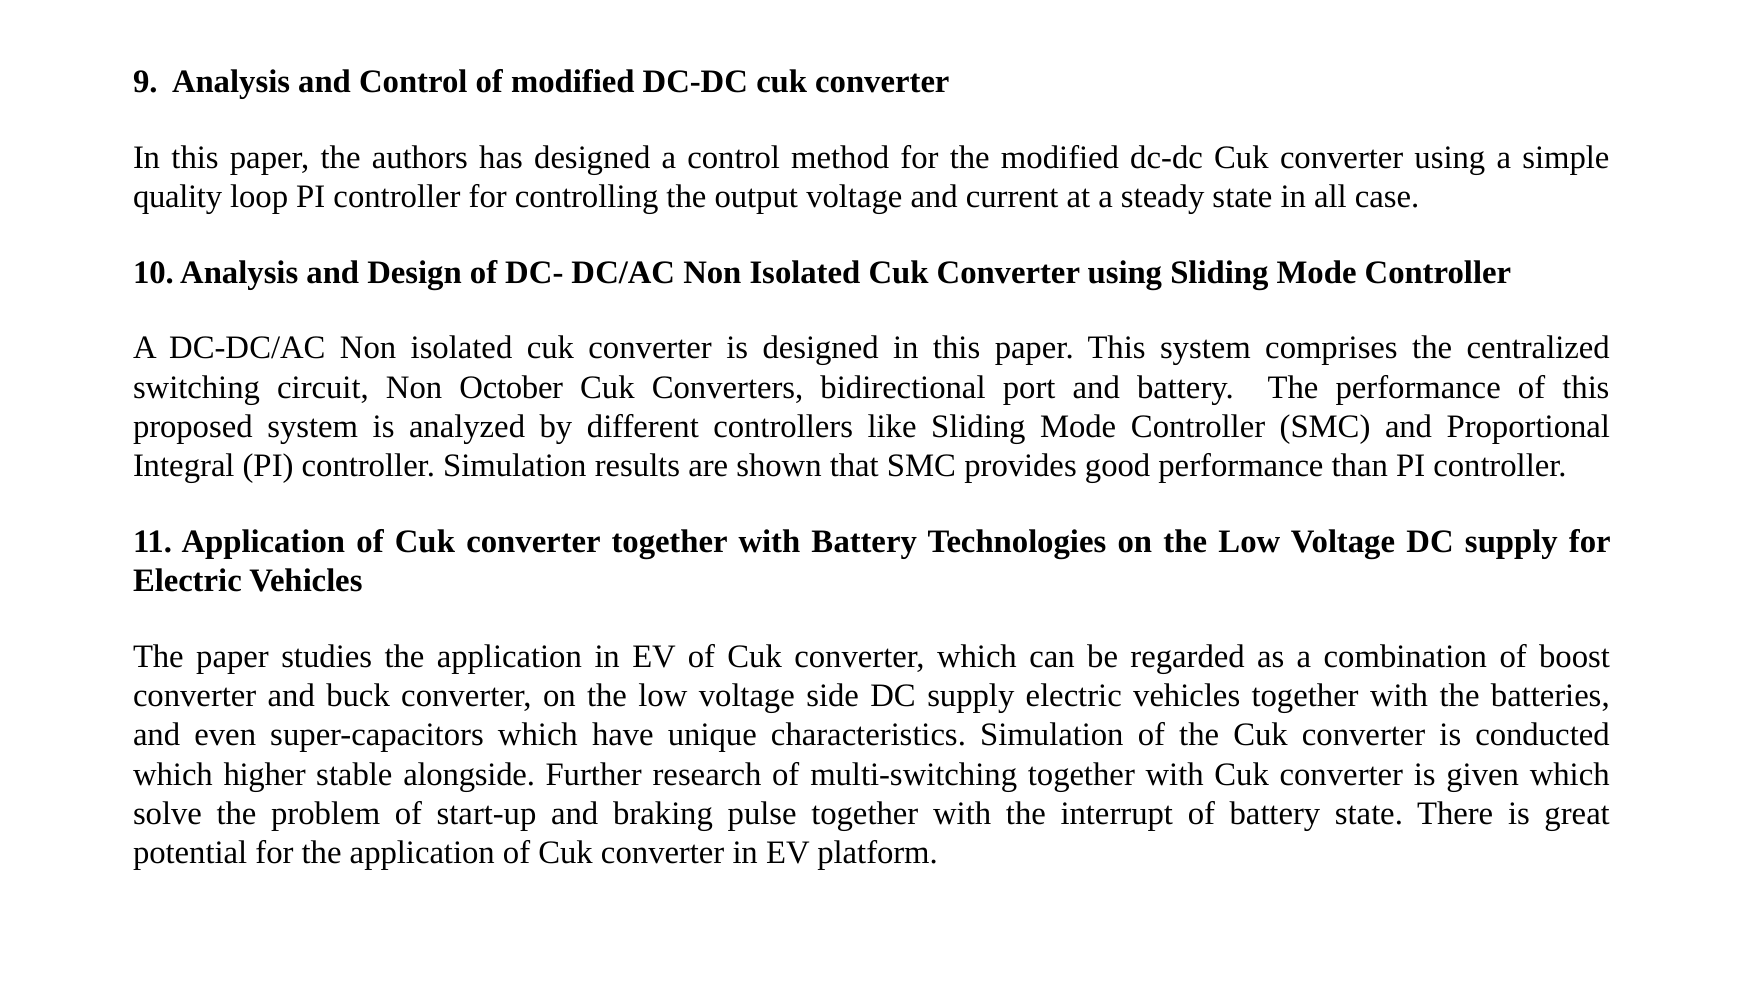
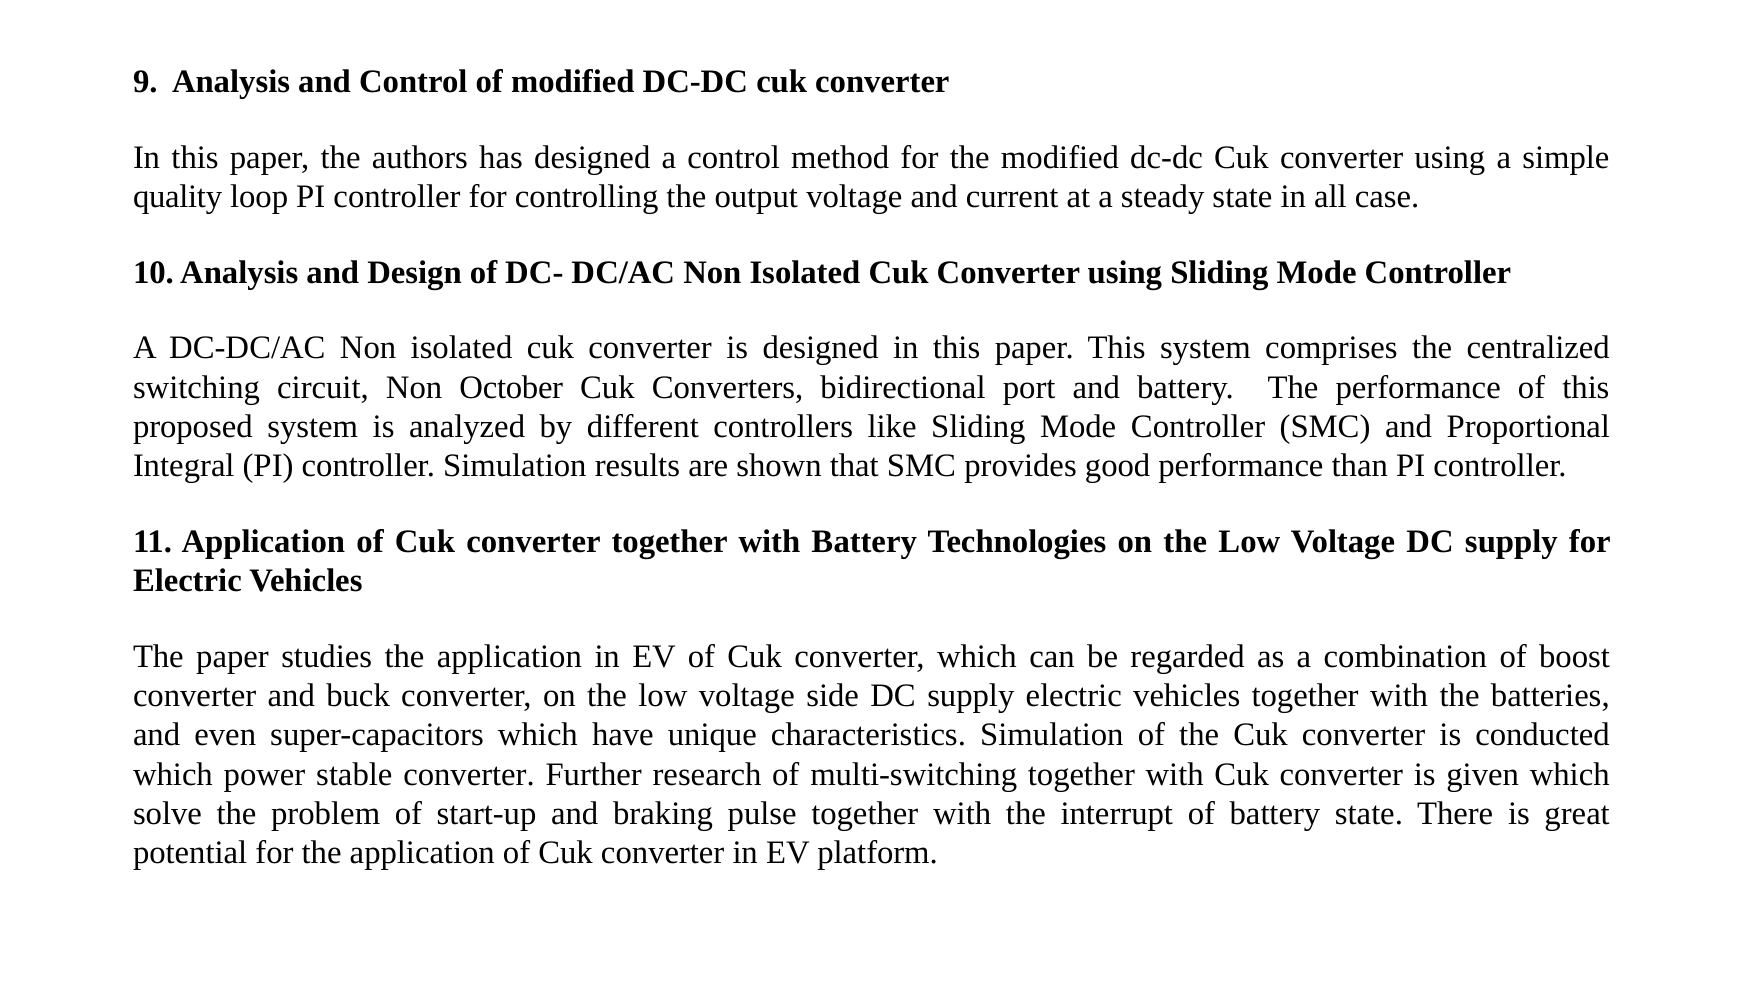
higher: higher -> power
stable alongside: alongside -> converter
